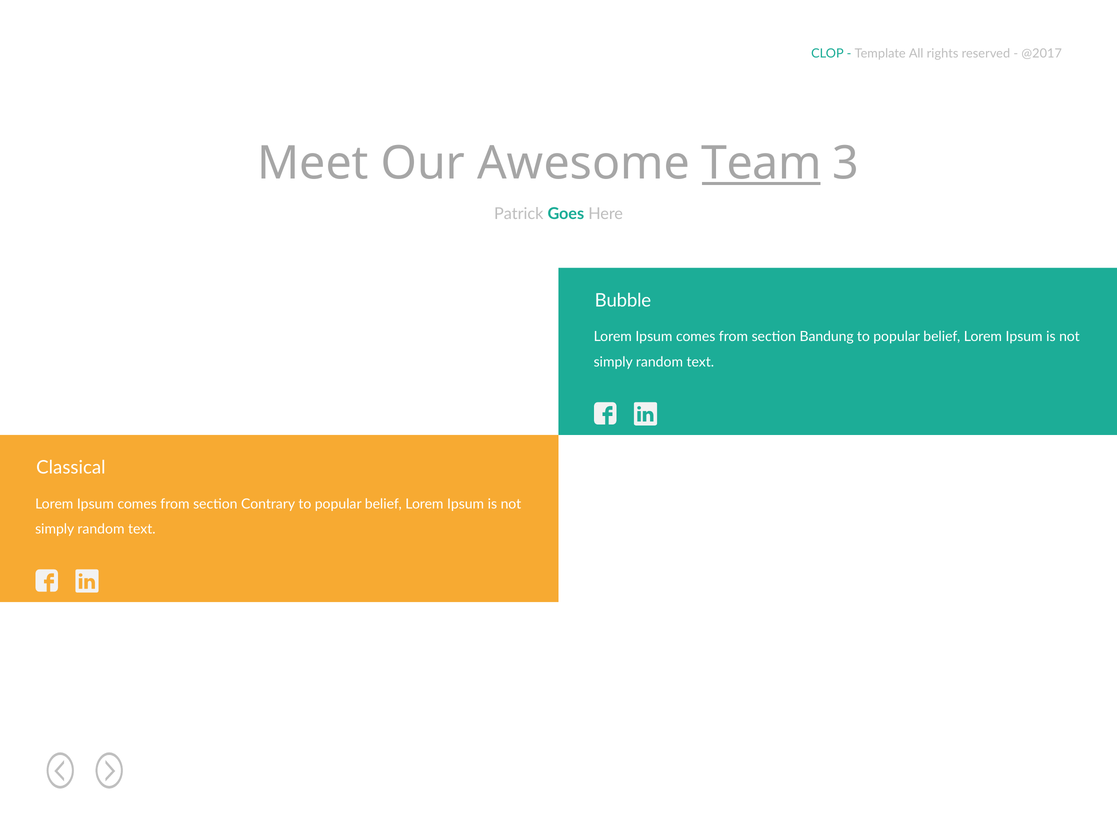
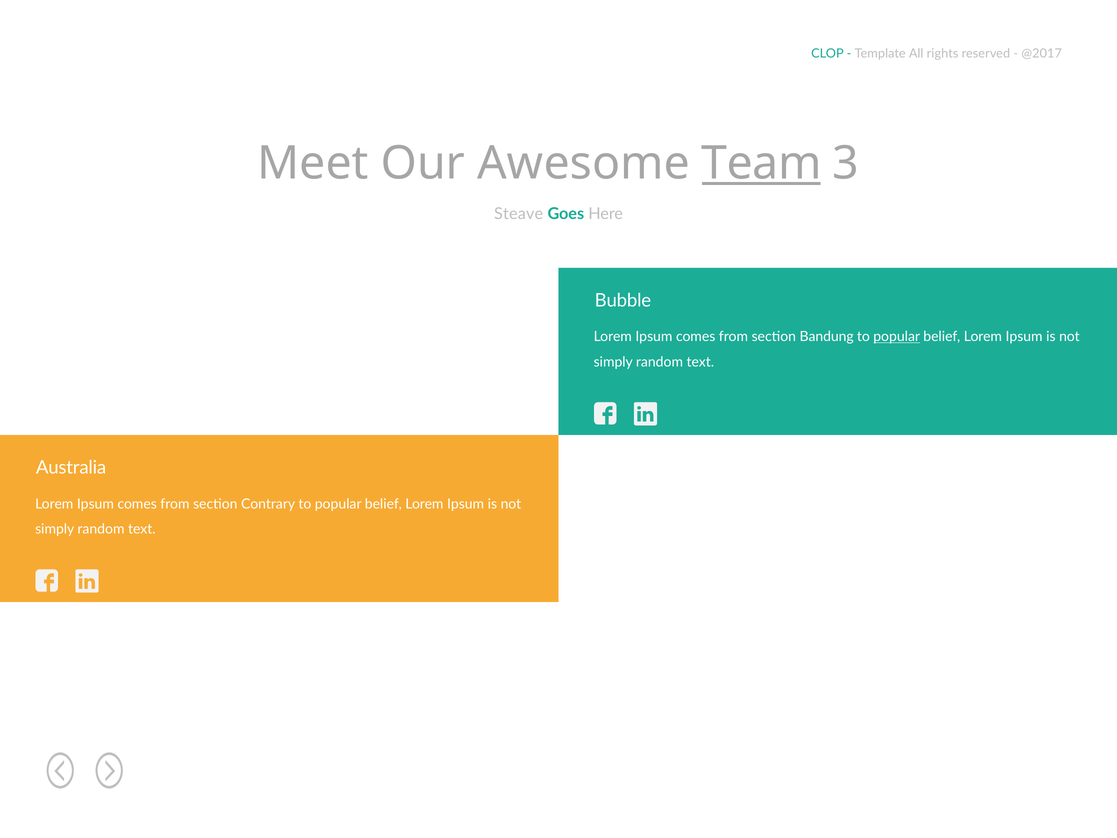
Patrick: Patrick -> Steave
popular at (897, 337) underline: none -> present
Classical: Classical -> Australia
